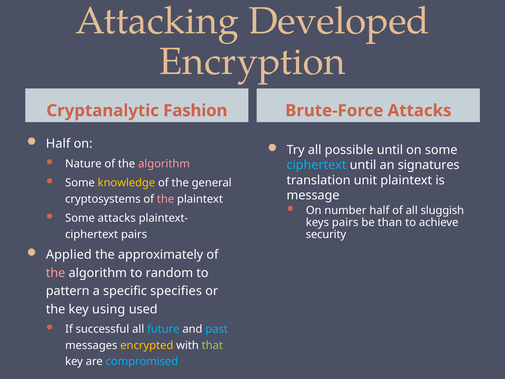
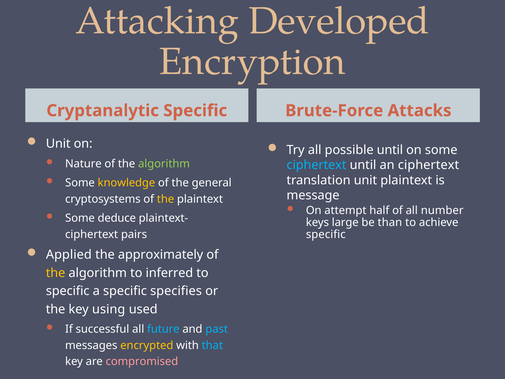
Cryptanalytic Fashion: Fashion -> Specific
Half at (58, 144): Half -> Unit
algorithm at (164, 164) colour: pink -> light green
an signatures: signatures -> ciphertext
the at (166, 199) colour: pink -> yellow
number: number -> attempt
sluggish: sluggish -> number
Some attacks: attacks -> deduce
keys pairs: pairs -> large
security at (326, 234): security -> specific
the at (56, 273) colour: pink -> yellow
random: random -> inferred
pattern at (68, 291): pattern -> specific
that colour: light green -> light blue
compromised colour: light blue -> pink
